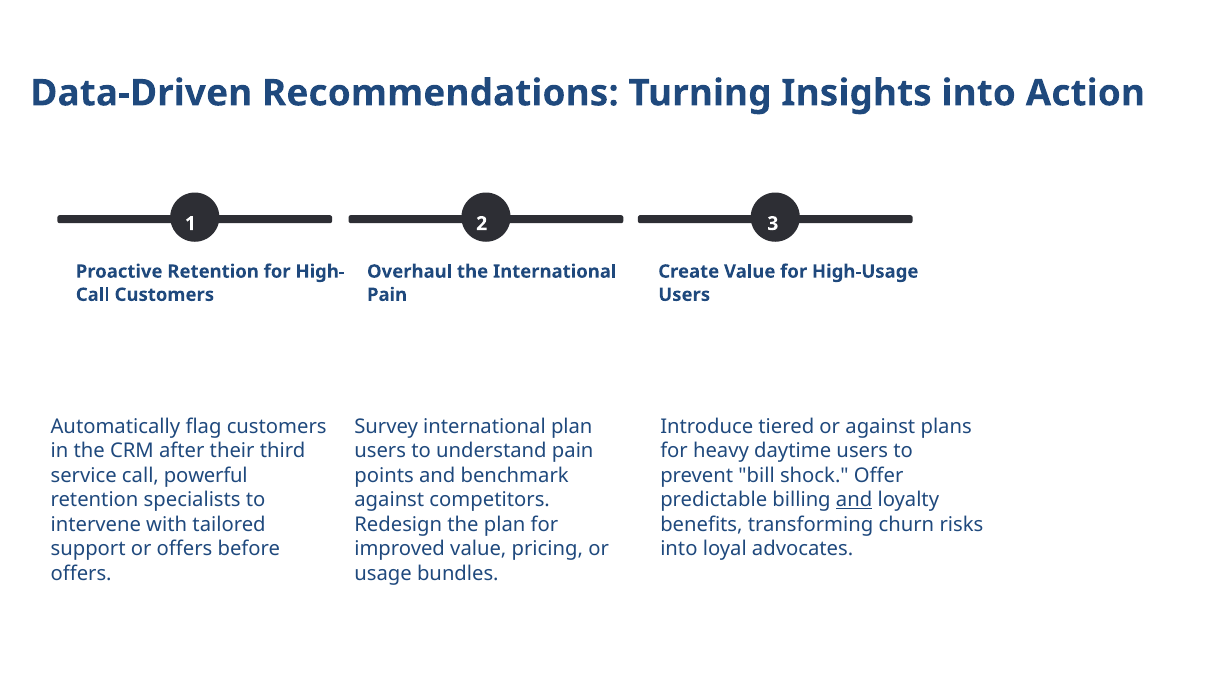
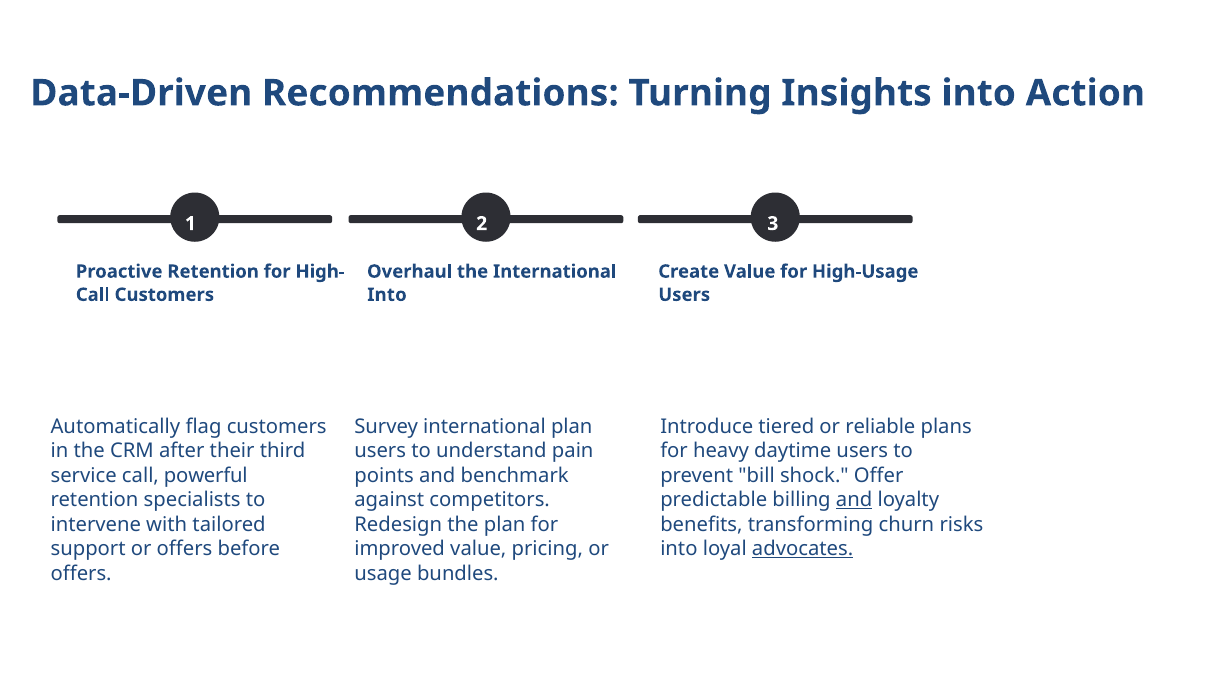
Pain at (387, 295): Pain -> Into
or against: against -> reliable
advocates underline: none -> present
